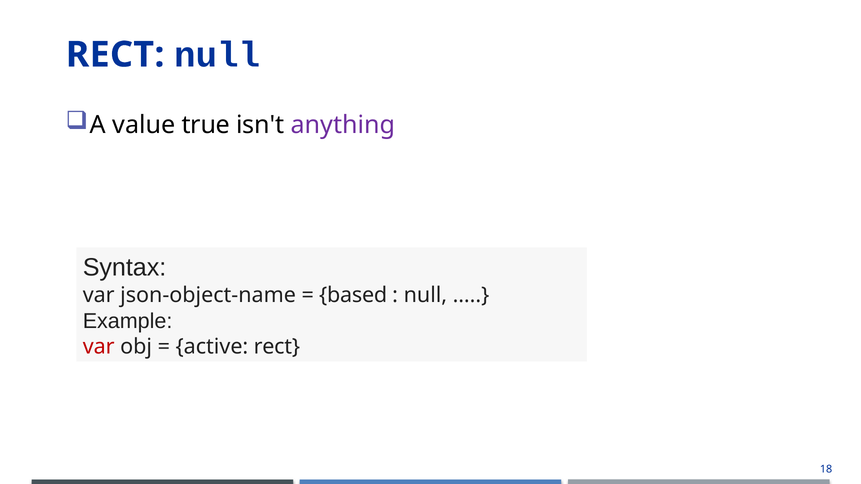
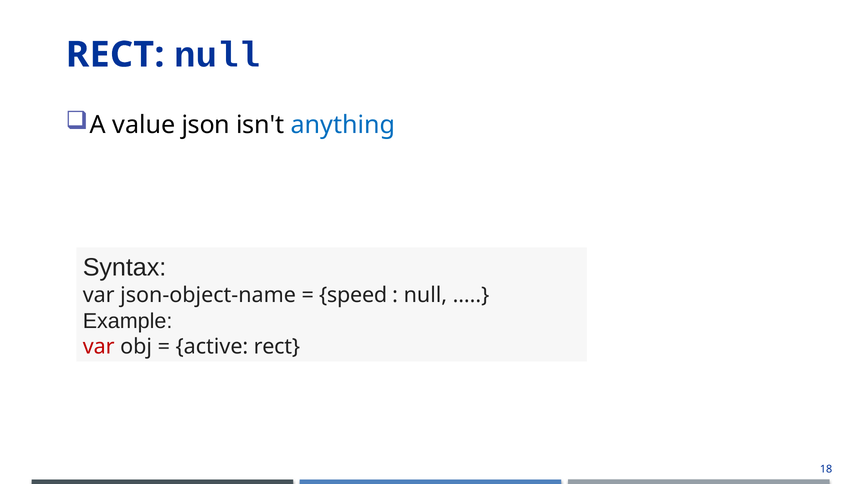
true: true -> json
anything colour: purple -> blue
based: based -> speed
